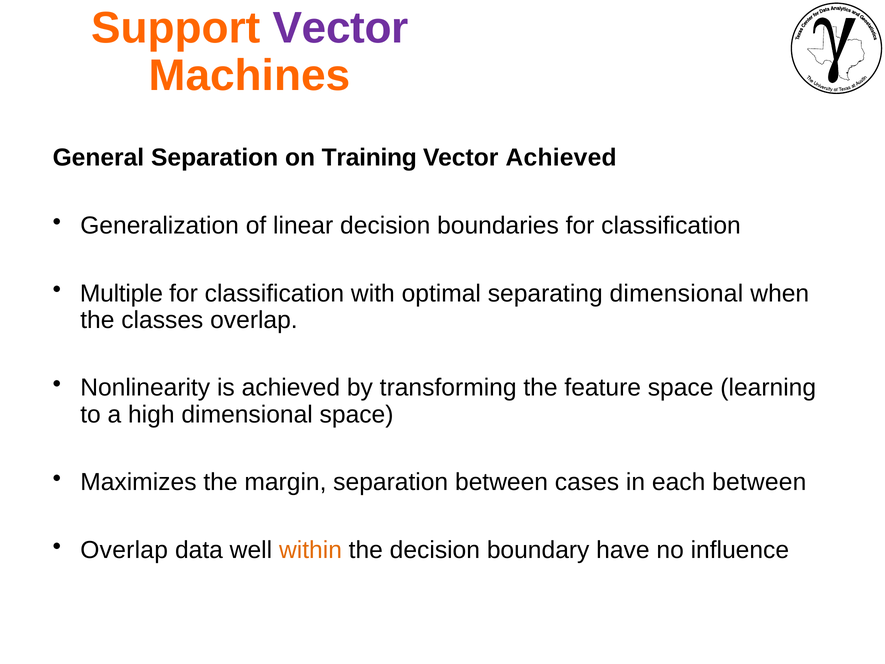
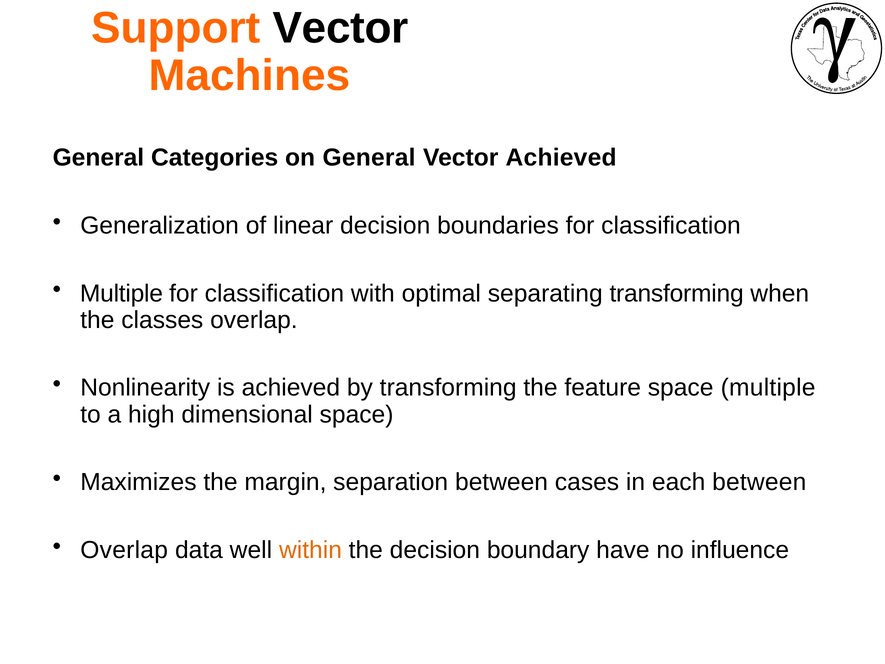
Vector at (341, 28) colour: purple -> black
General Separation: Separation -> Categories
on Training: Training -> General
separating dimensional: dimensional -> transforming
space learning: learning -> multiple
